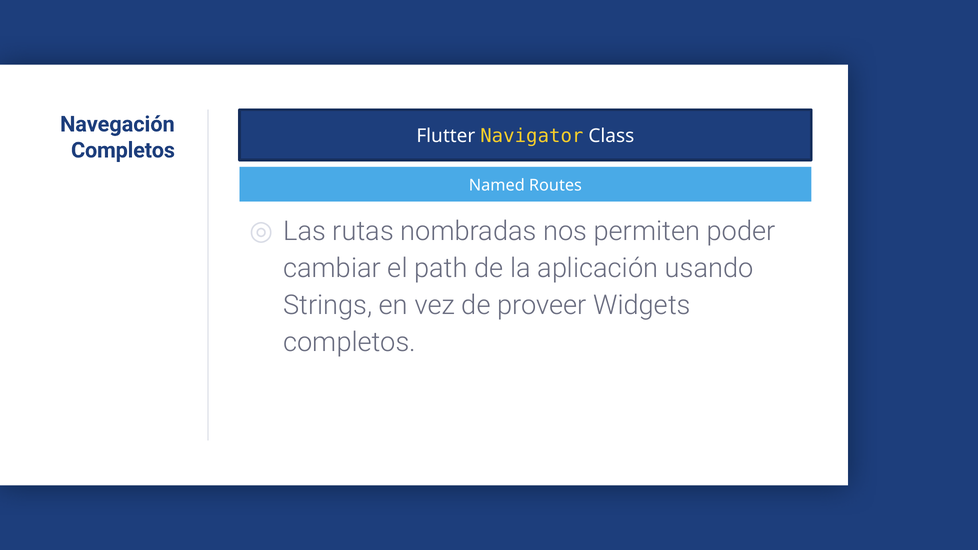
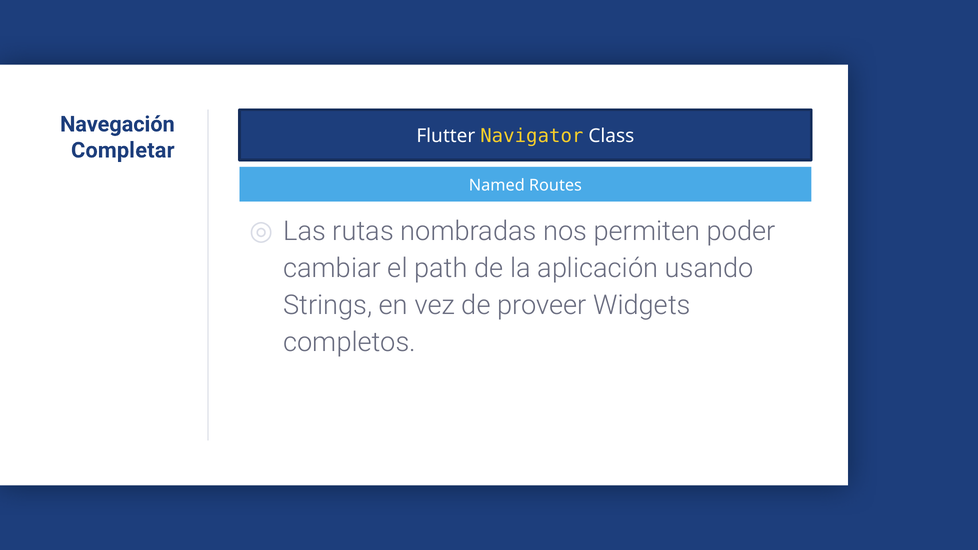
Completos at (123, 150): Completos -> Completar
